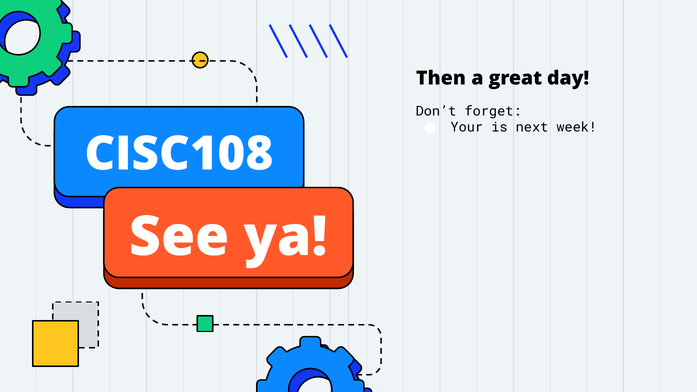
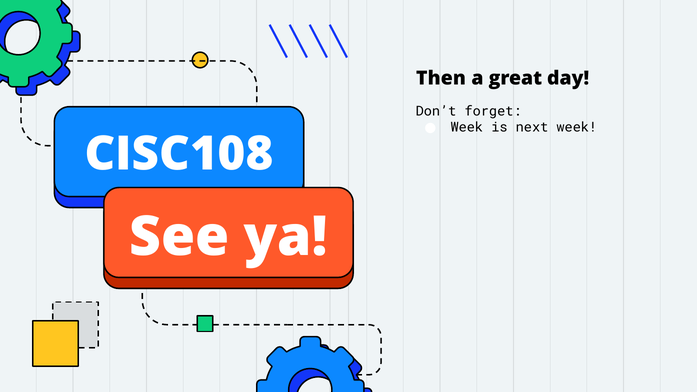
Your at (467, 128): Your -> Week
